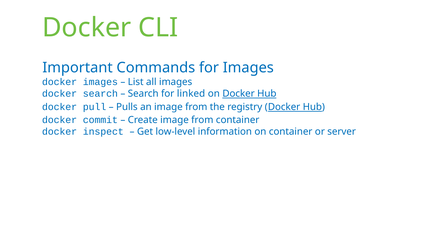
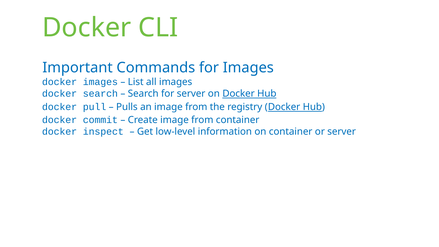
for linked: linked -> server
